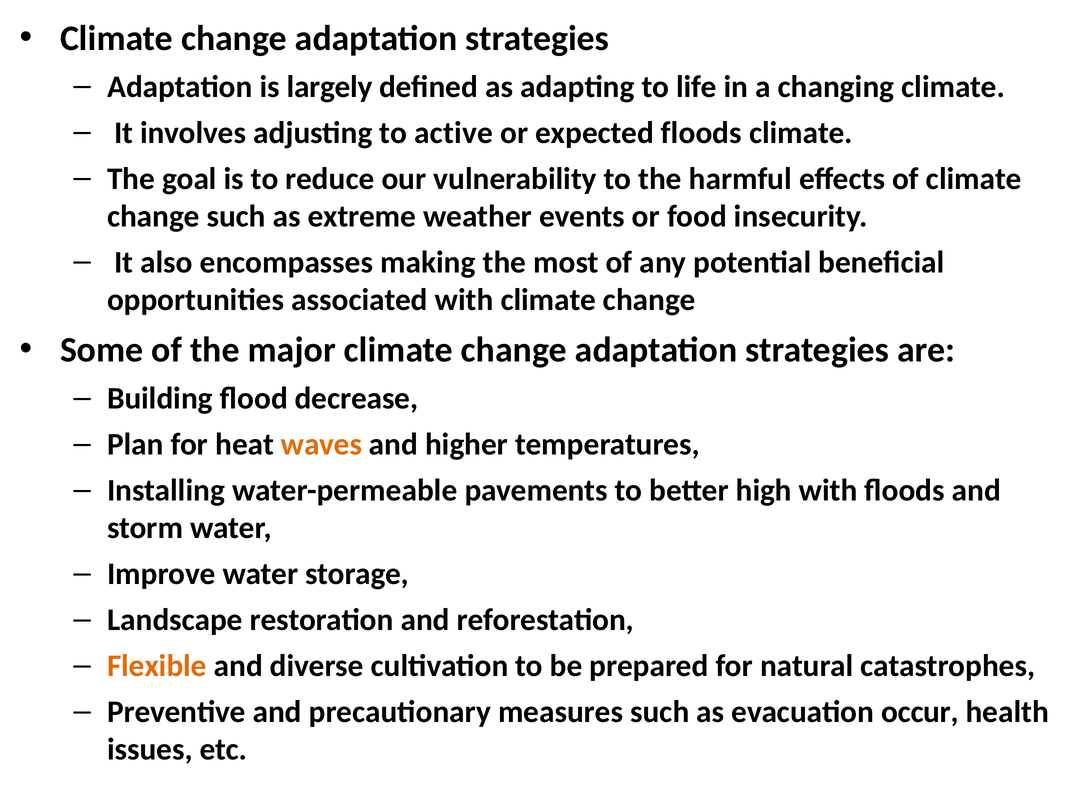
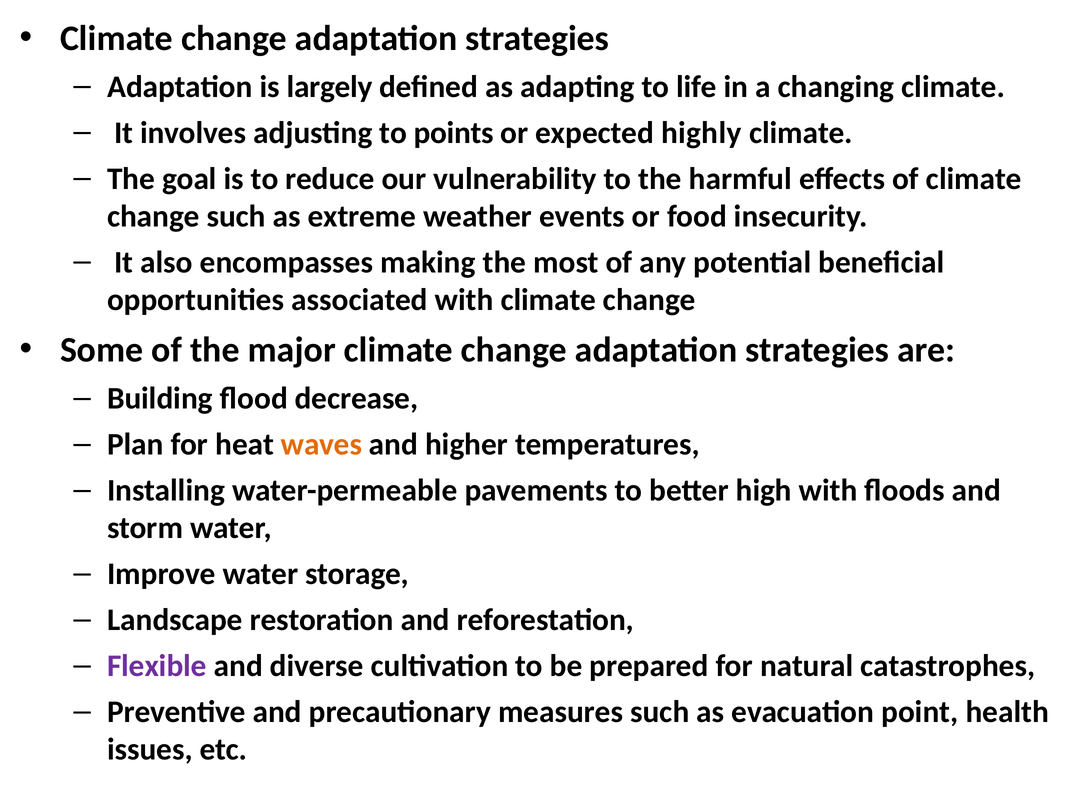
active: active -> points
expected floods: floods -> highly
Flexible colour: orange -> purple
occur: occur -> point
